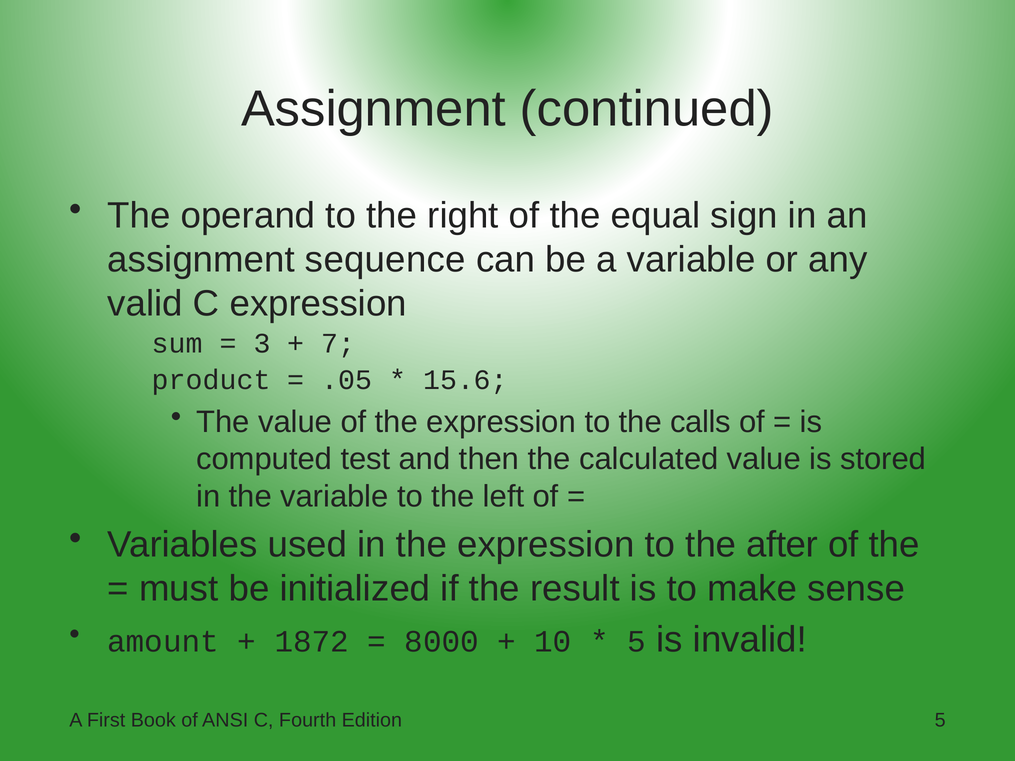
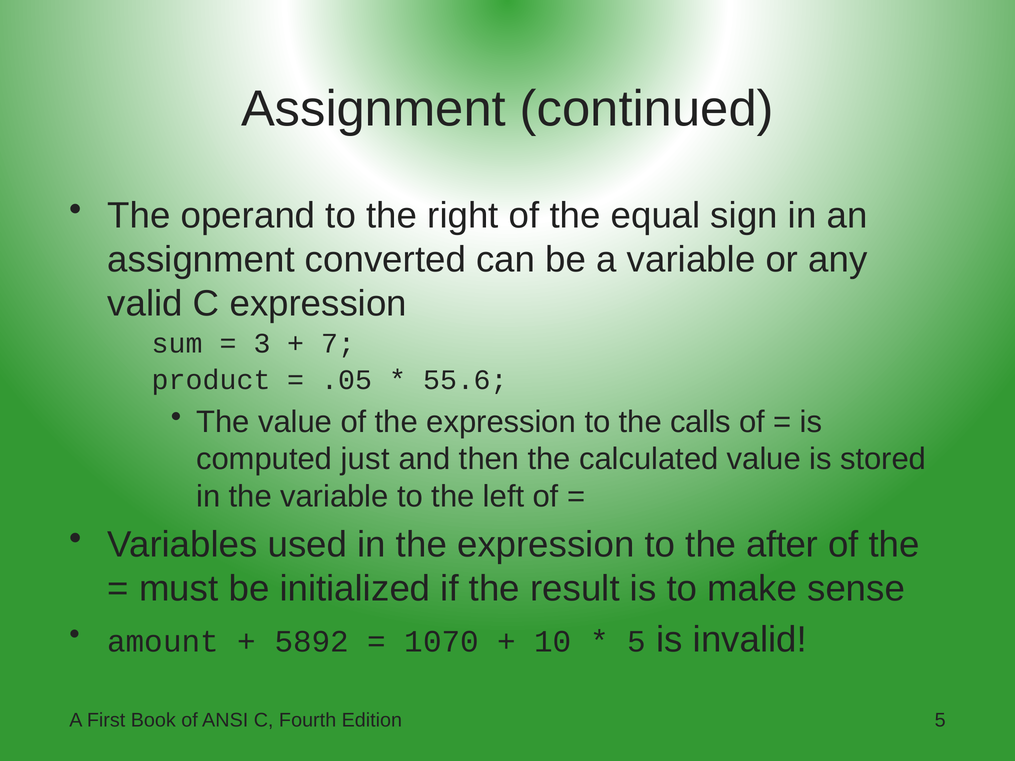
sequence: sequence -> converted
15.6: 15.6 -> 55.6
test: test -> just
1872: 1872 -> 5892
8000: 8000 -> 1070
